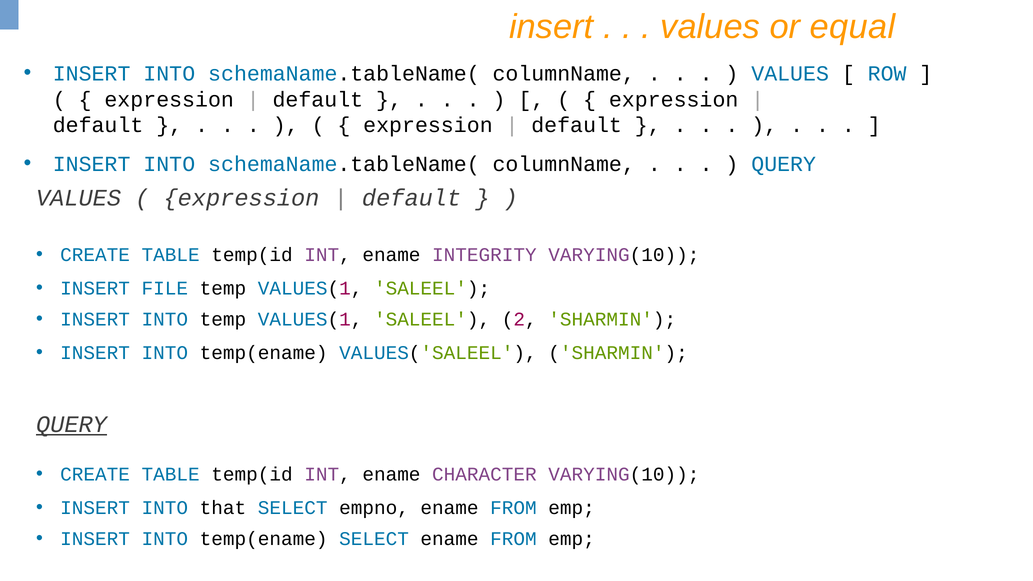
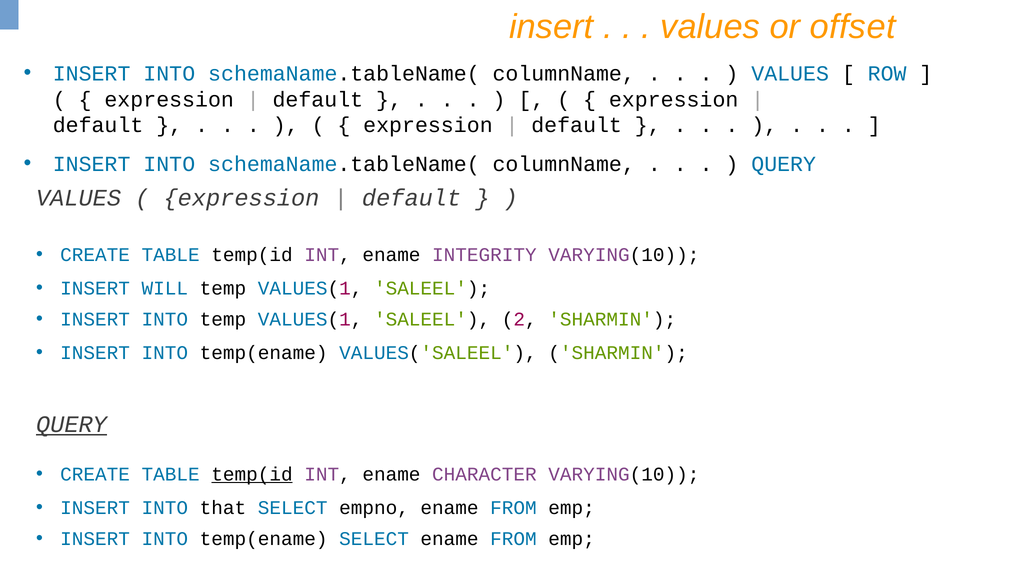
equal: equal -> offset
FILE: FILE -> WILL
temp(id at (252, 474) underline: none -> present
